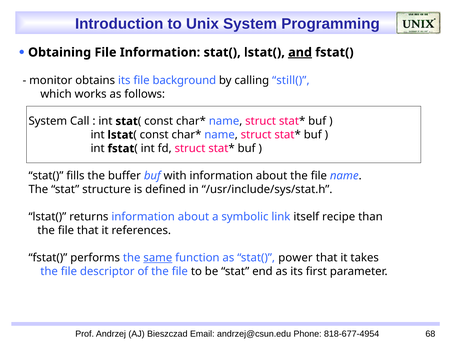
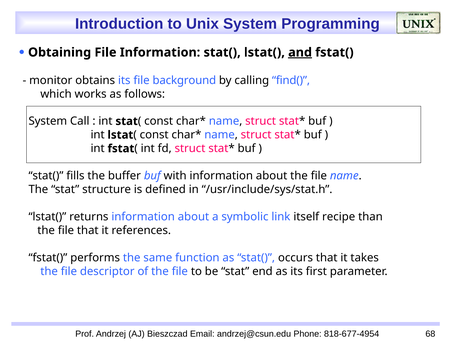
still(: still( -> find(
same underline: present -> none
power: power -> occurs
